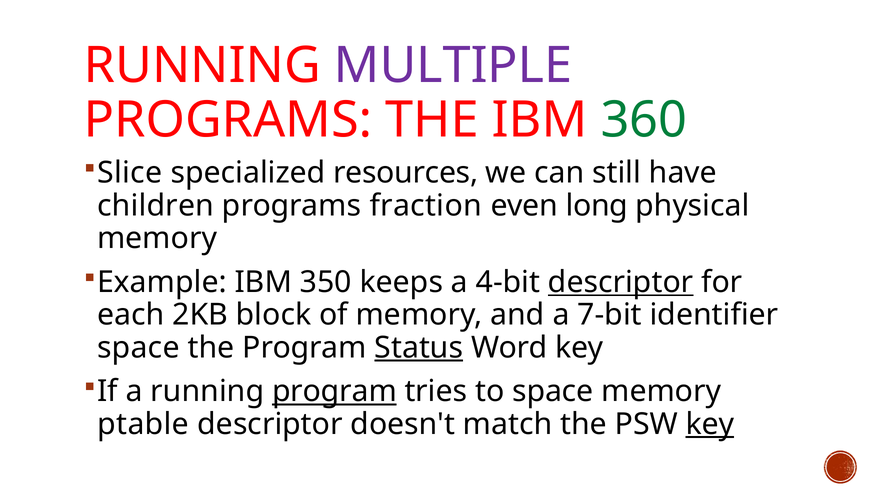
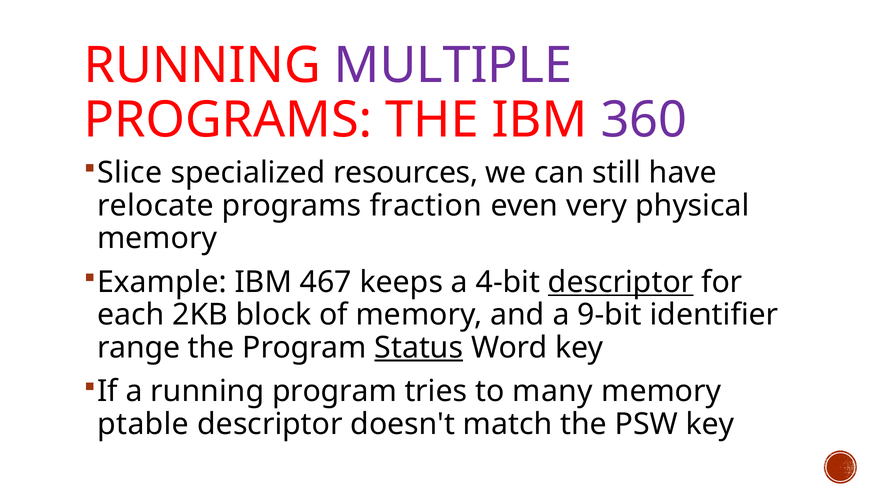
360 colour: green -> purple
children: children -> relocate
long: long -> very
350: 350 -> 467
7-bit: 7-bit -> 9-bit
space at (138, 347): space -> range
program at (334, 391) underline: present -> none
to space: space -> many
key at (710, 424) underline: present -> none
